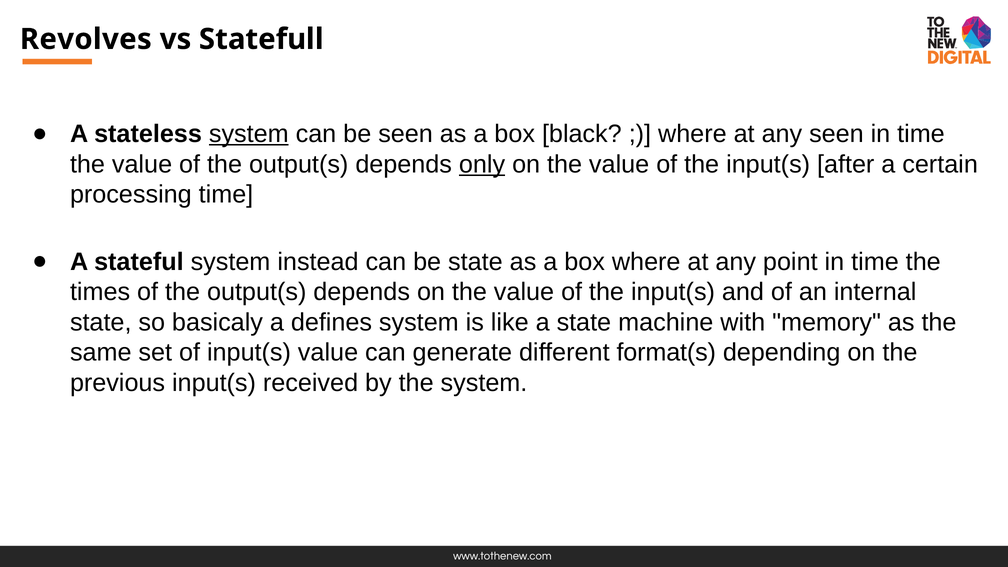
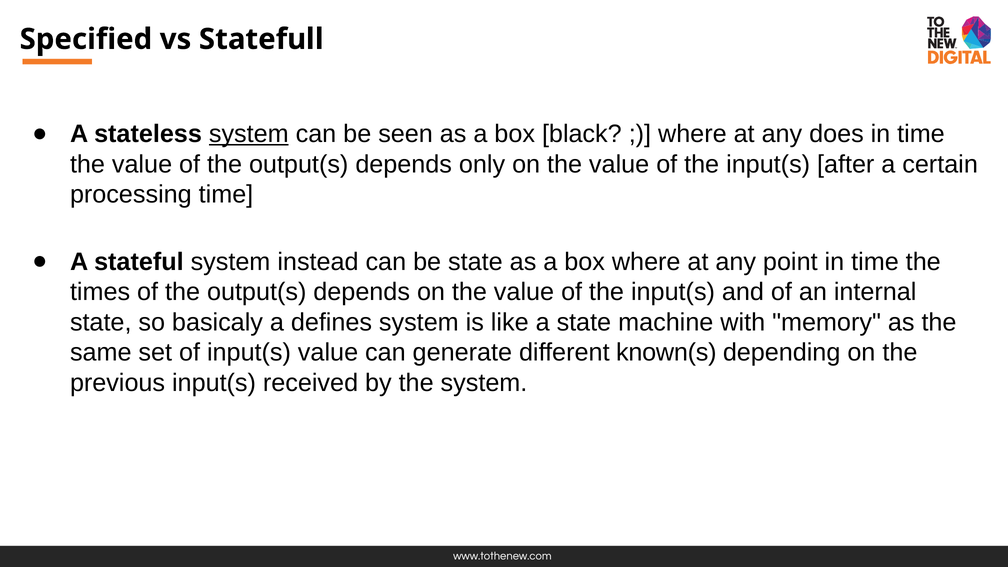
Revolves: Revolves -> Specified
any seen: seen -> does
only underline: present -> none
format(s: format(s -> known(s
